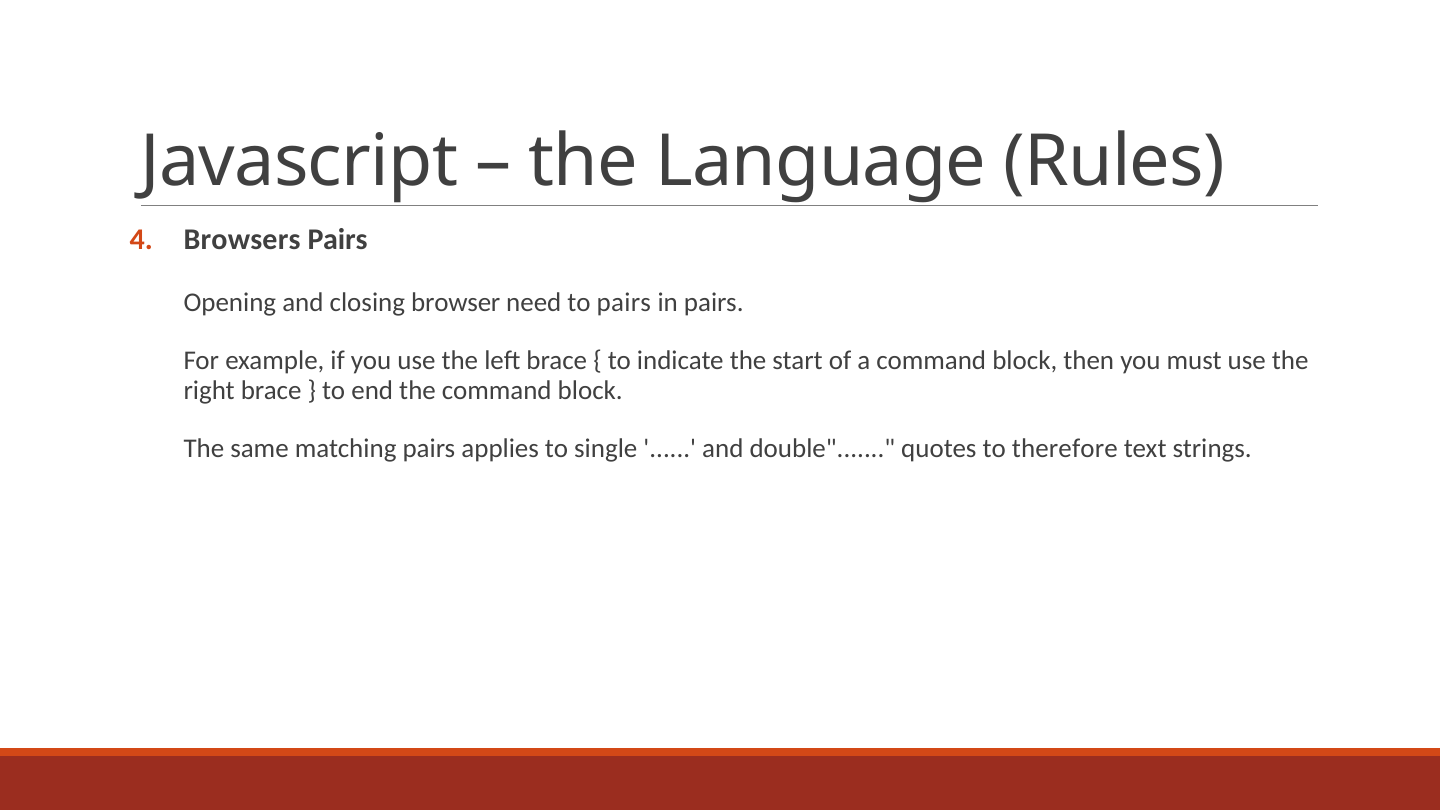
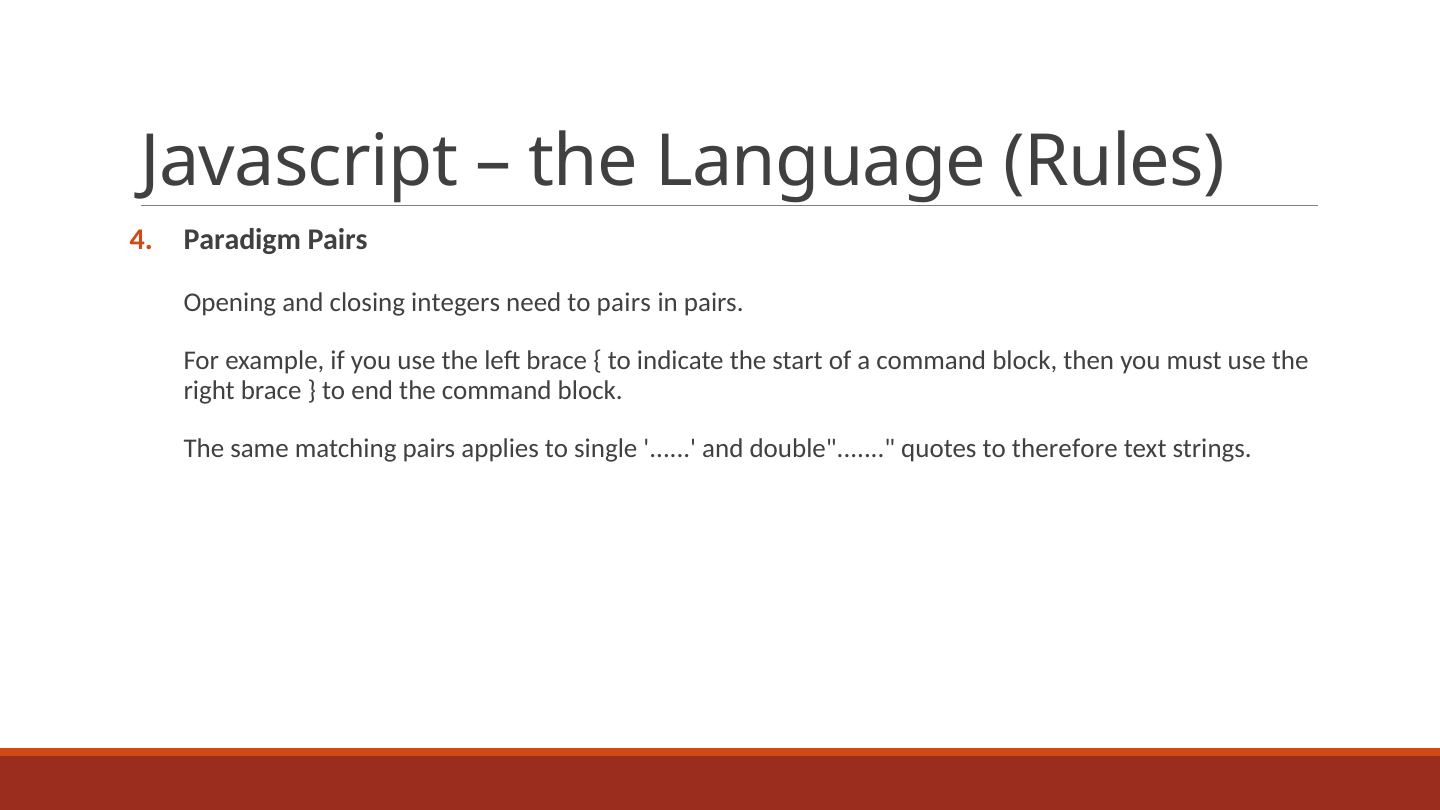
Browsers: Browsers -> Paradigm
browser: browser -> integers
